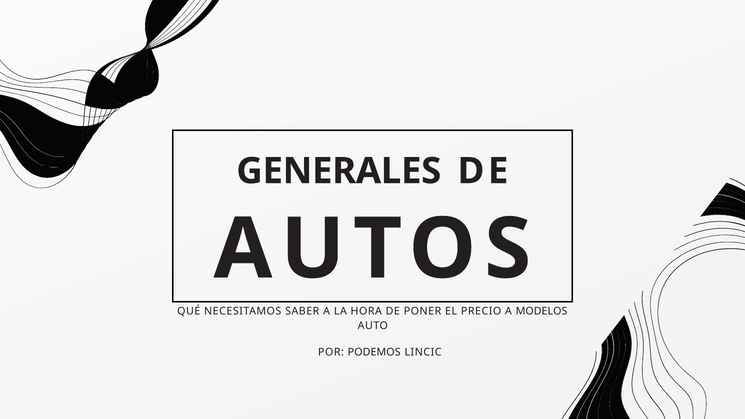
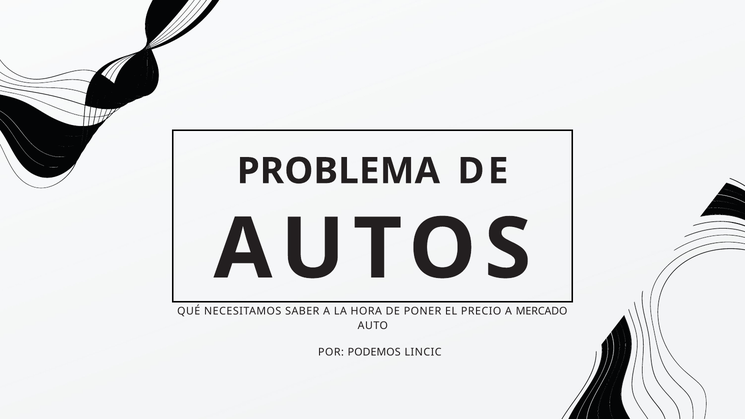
GENERALES: GENERALES -> PROBLEMA
MODELOS: MODELOS -> MERCADO
